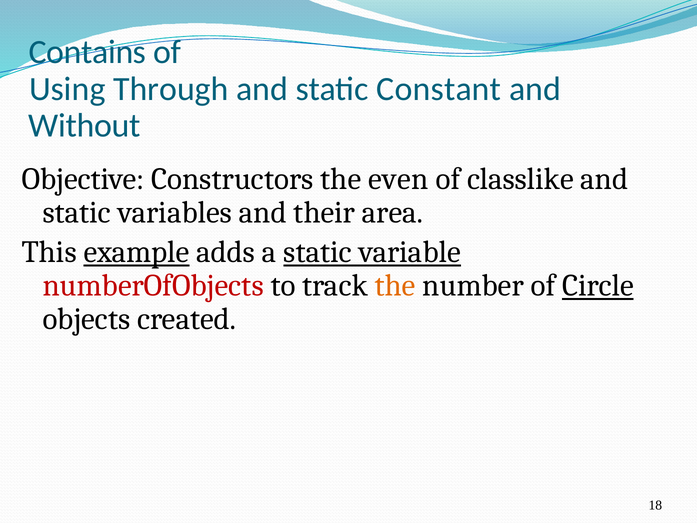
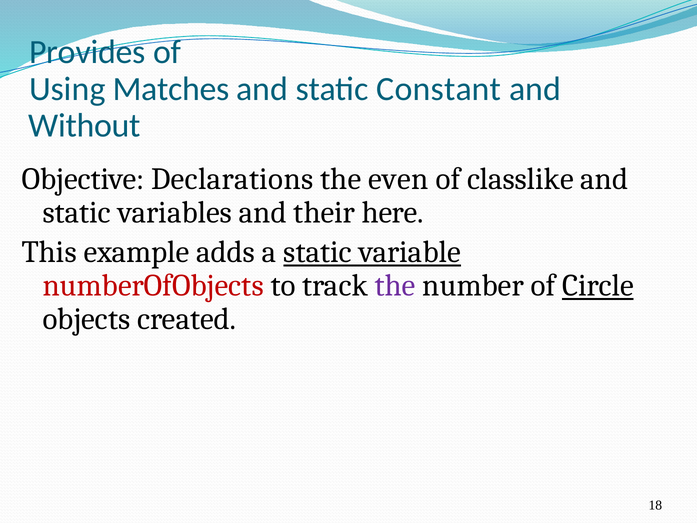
Contains: Contains -> Provides
Through: Through -> Matches
Constructors: Constructors -> Declarations
area: area -> here
example underline: present -> none
the at (395, 286) colour: orange -> purple
